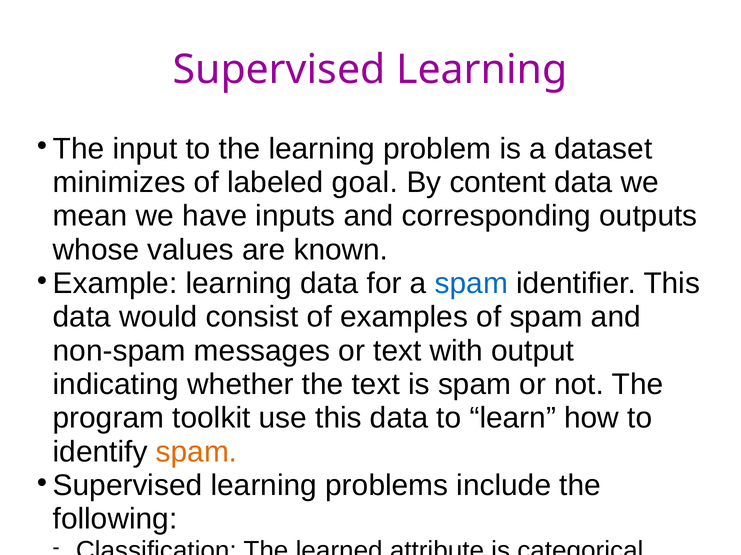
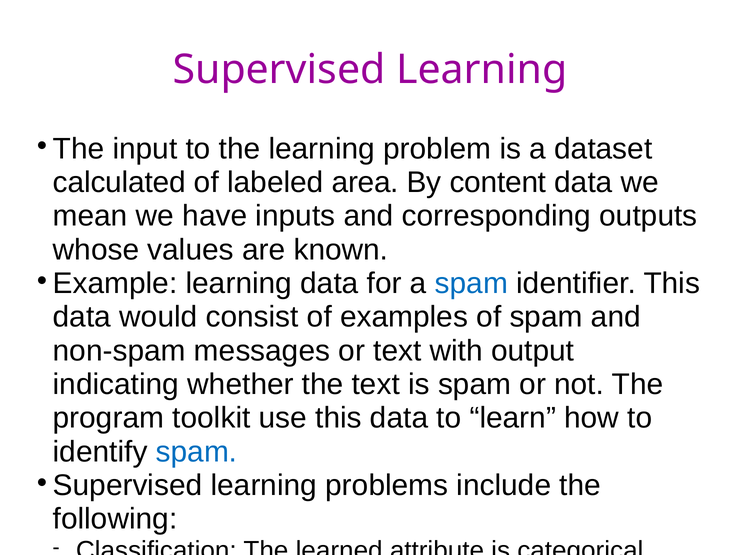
minimizes: minimizes -> calculated
goal: goal -> area
spam at (197, 452) colour: orange -> blue
